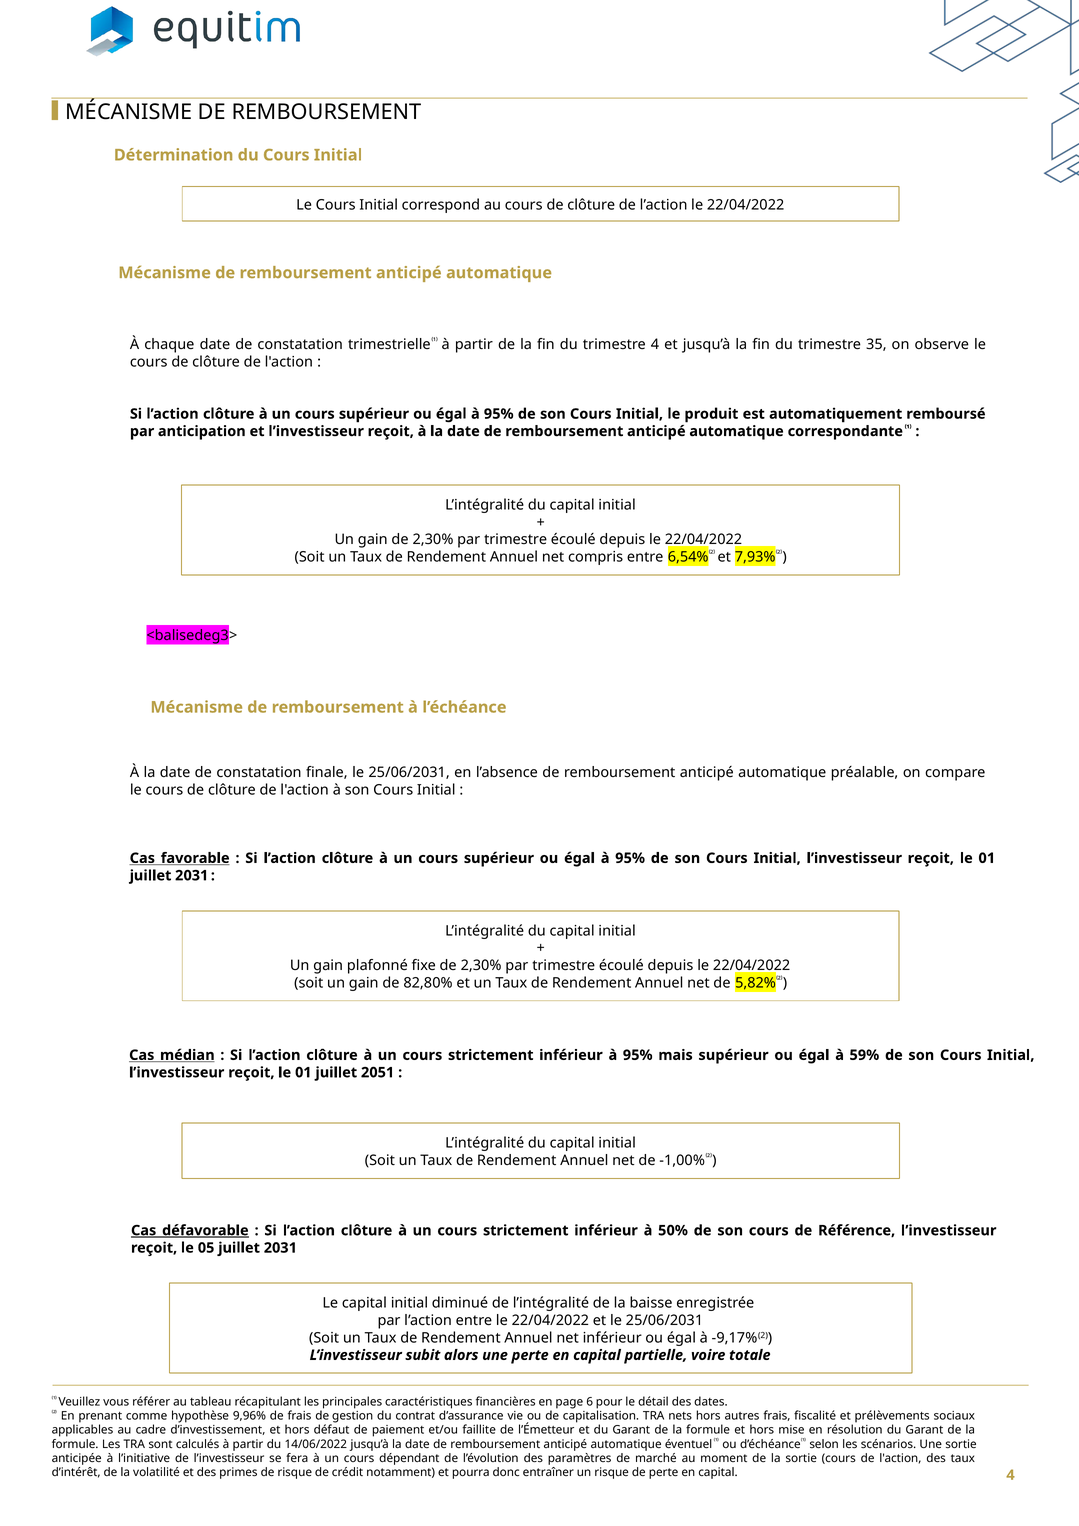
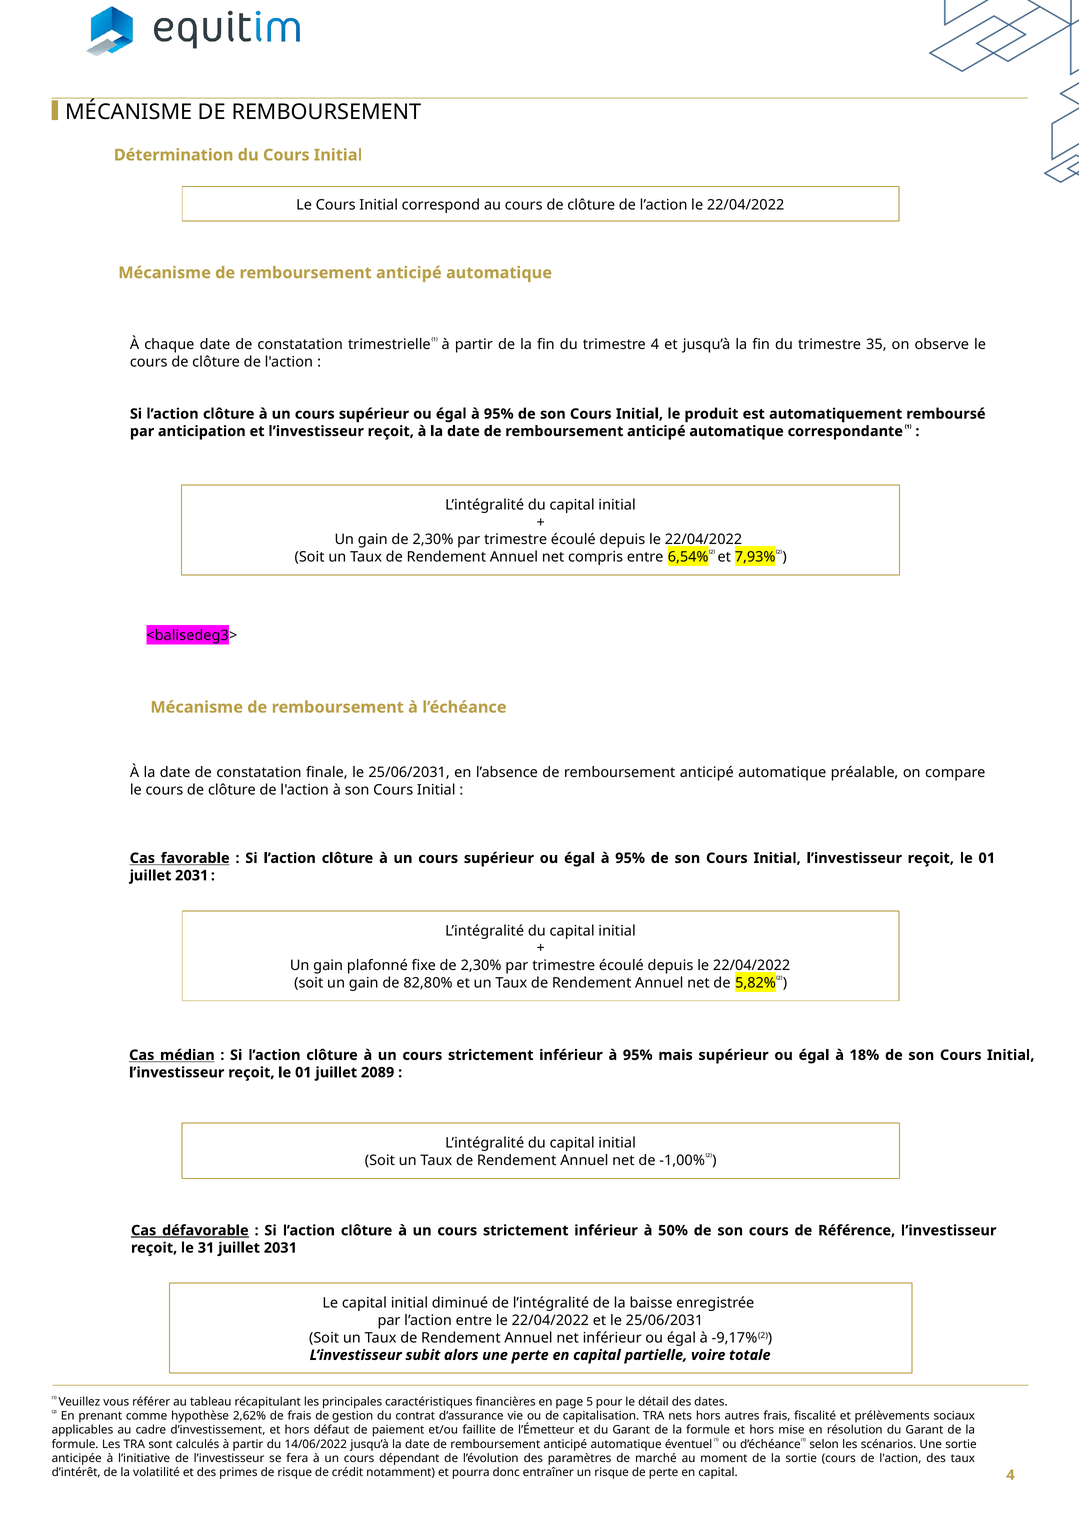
59%: 59% -> 18%
2051: 2051 -> 2089
05: 05 -> 31
6: 6 -> 5
9,96%: 9,96% -> 2,62%
